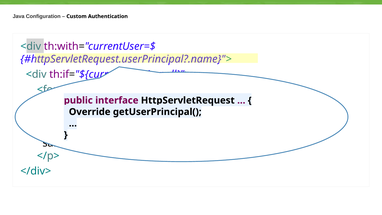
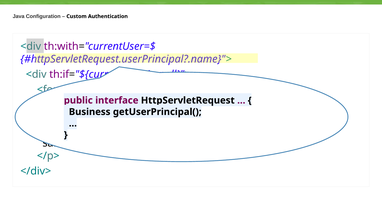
Override: Override -> Business
